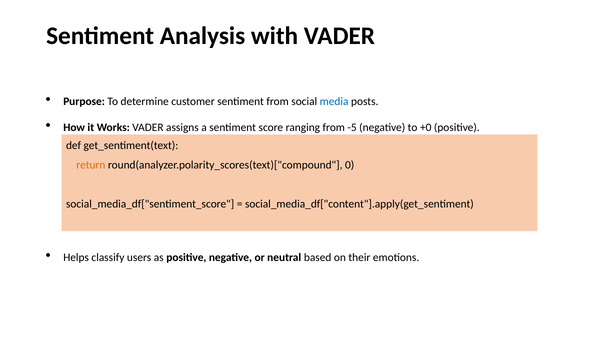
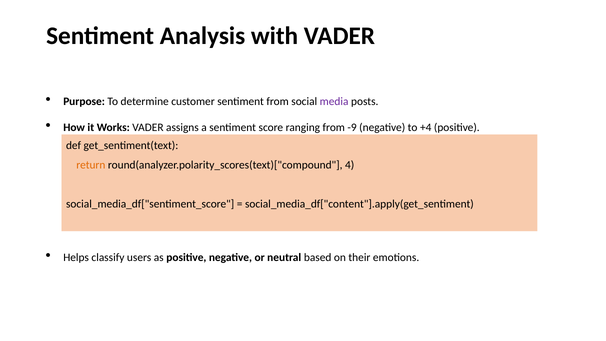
media colour: blue -> purple
-5: -5 -> -9
+0: +0 -> +4
0: 0 -> 4
